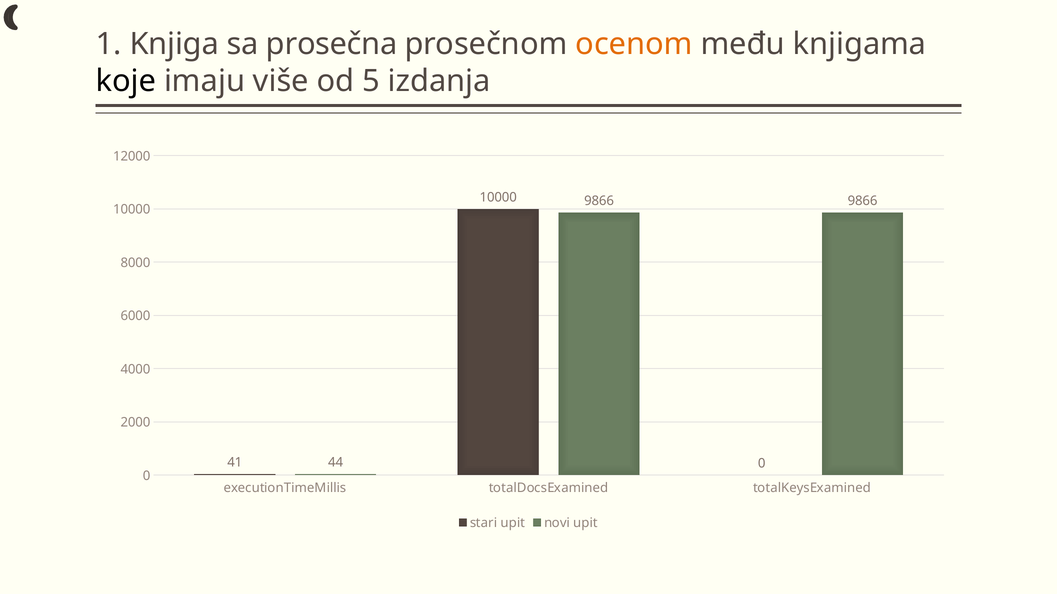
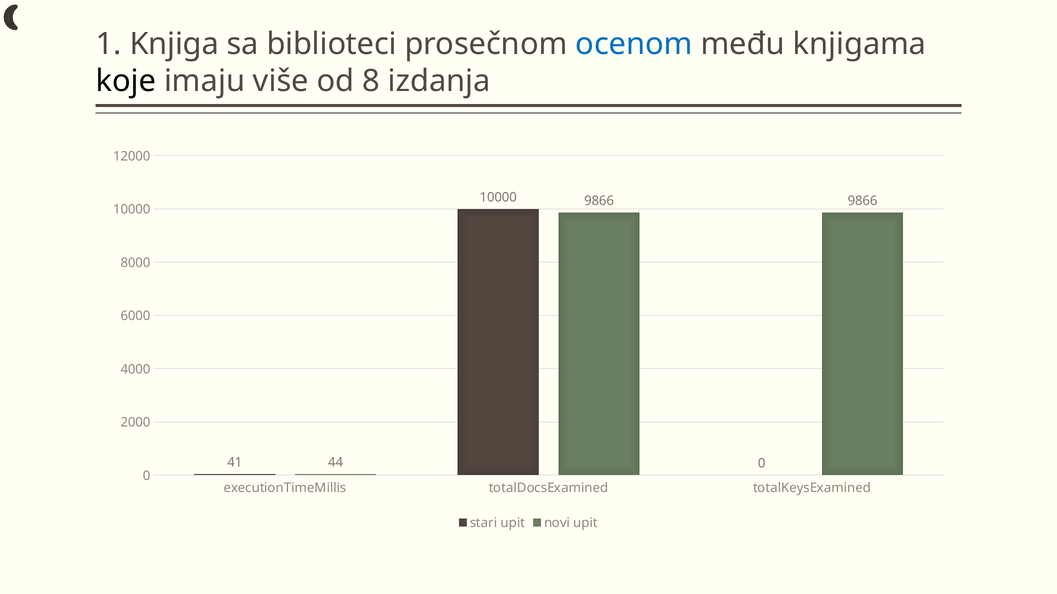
prosečna: prosečna -> biblioteci
ocenom colour: orange -> blue
5: 5 -> 8
